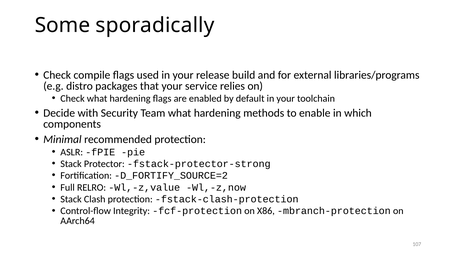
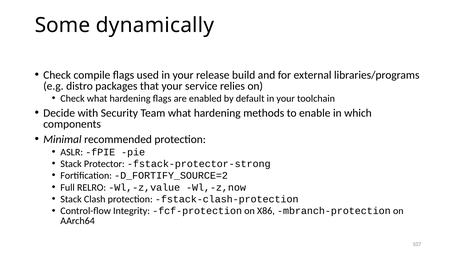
sporadically: sporadically -> dynamically
